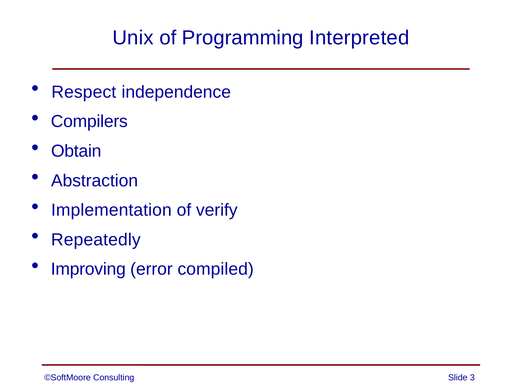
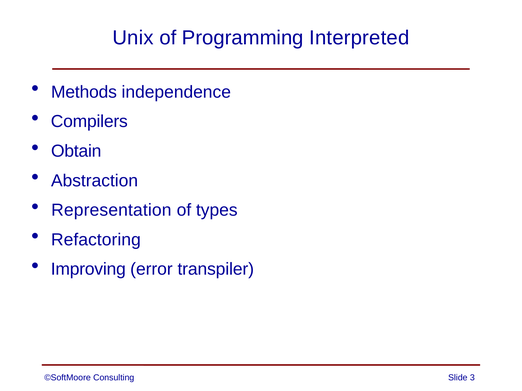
Respect: Respect -> Methods
Implementation: Implementation -> Representation
verify: verify -> types
Repeatedly: Repeatedly -> Refactoring
compiled: compiled -> transpiler
